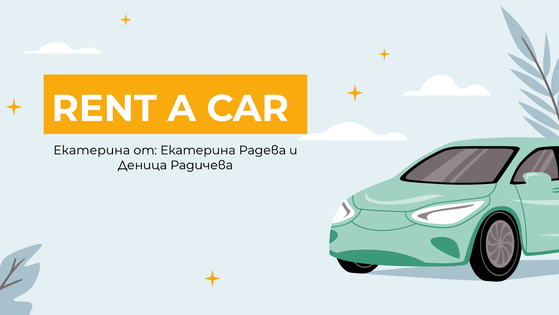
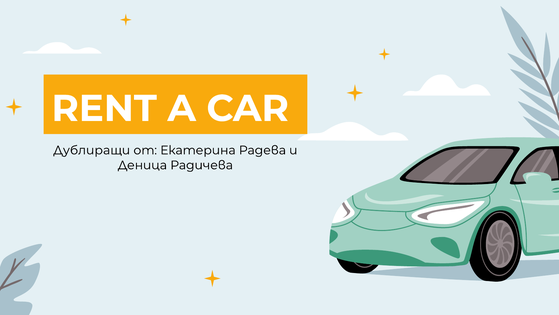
Екатерина at (92, 150): Екатерина -> Дублиращи
